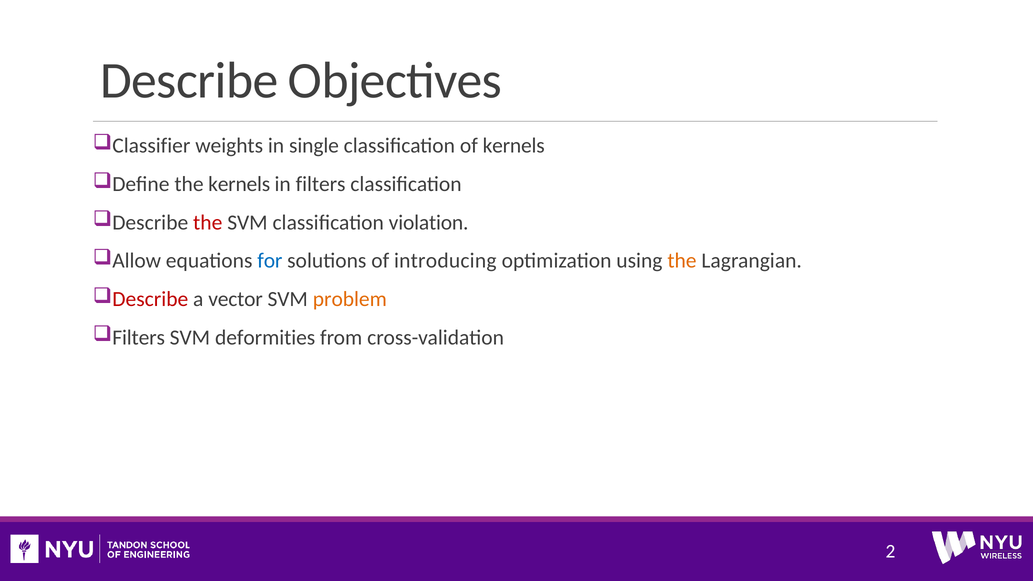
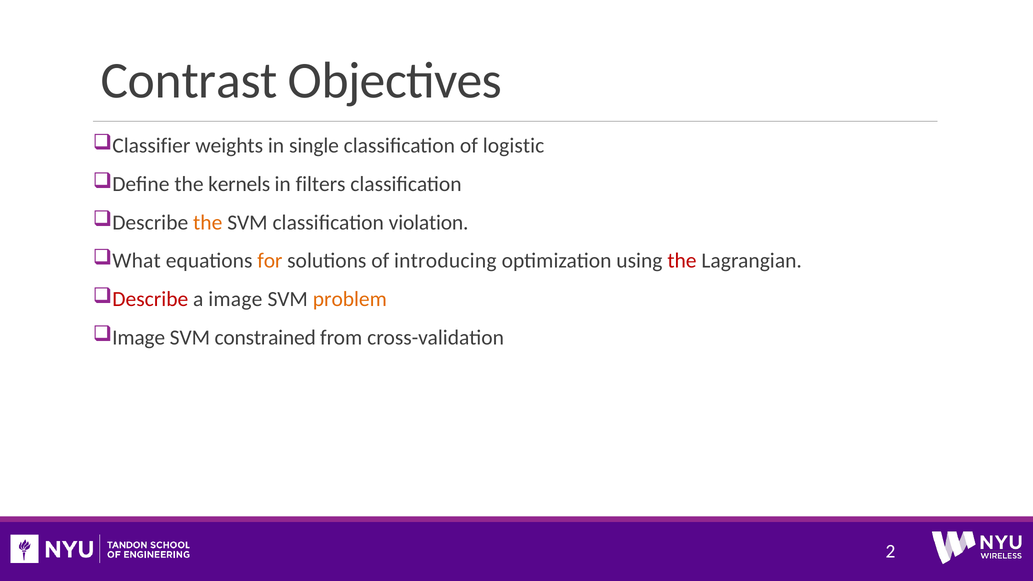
Describe at (189, 81): Describe -> Contrast
of kernels: kernels -> logistic
the at (208, 223) colour: red -> orange
Allow: Allow -> What
for colour: blue -> orange
the at (682, 261) colour: orange -> red
a vector: vector -> image
Filters at (139, 338): Filters -> Image
deformities: deformities -> constrained
